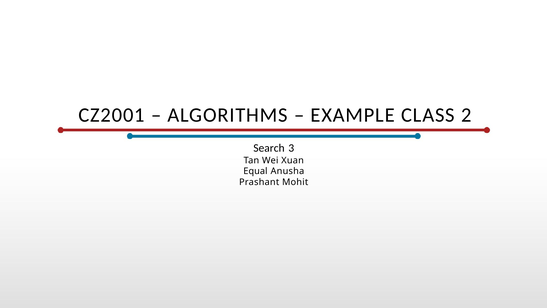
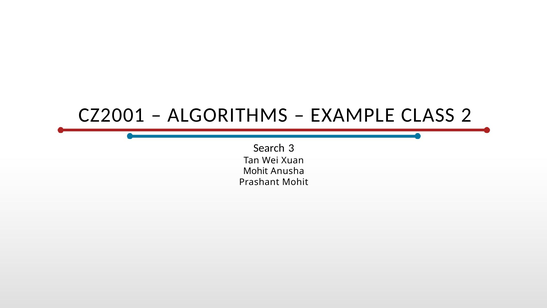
Equal at (255, 171): Equal -> Mohit
